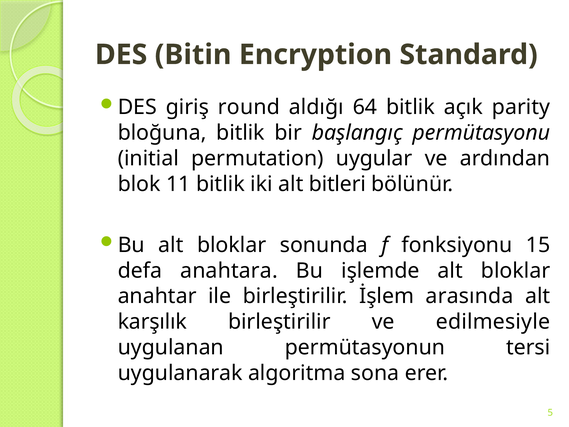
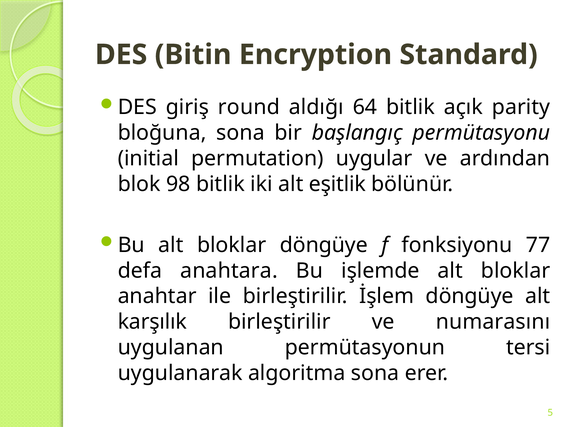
bloğuna bitlik: bitlik -> sona
11: 11 -> 98
bitleri: bitleri -> eşitlik
bloklar sonunda: sonunda -> döngüye
15: 15 -> 77
İşlem arasında: arasında -> döngüye
edilmesiyle: edilmesiyle -> numarasını
